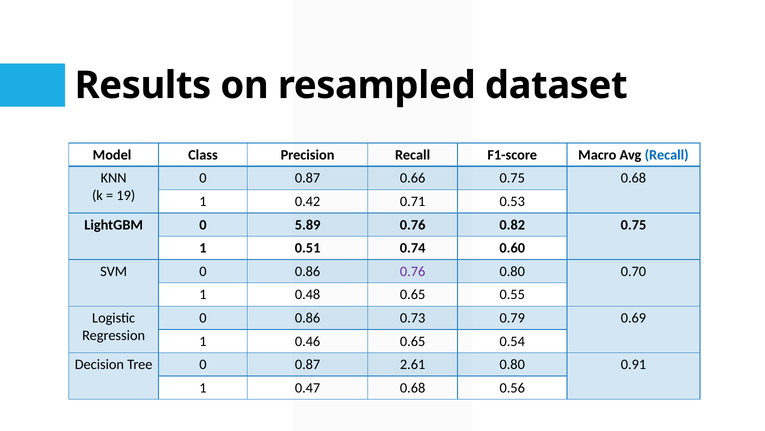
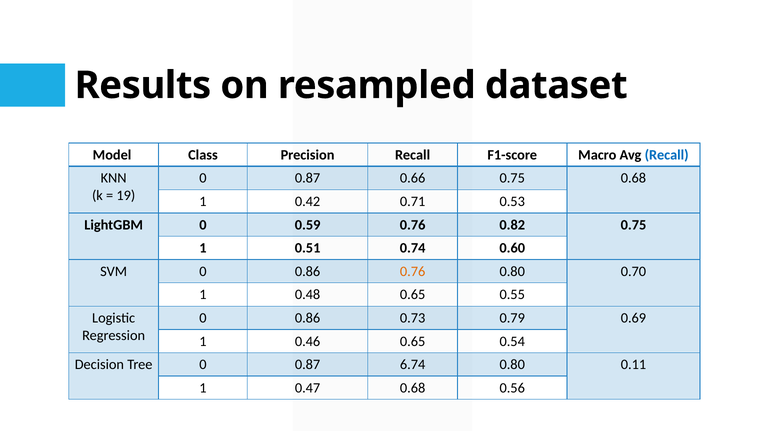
5.89: 5.89 -> 0.59
0.76 at (413, 271) colour: purple -> orange
2.61: 2.61 -> 6.74
0.91: 0.91 -> 0.11
